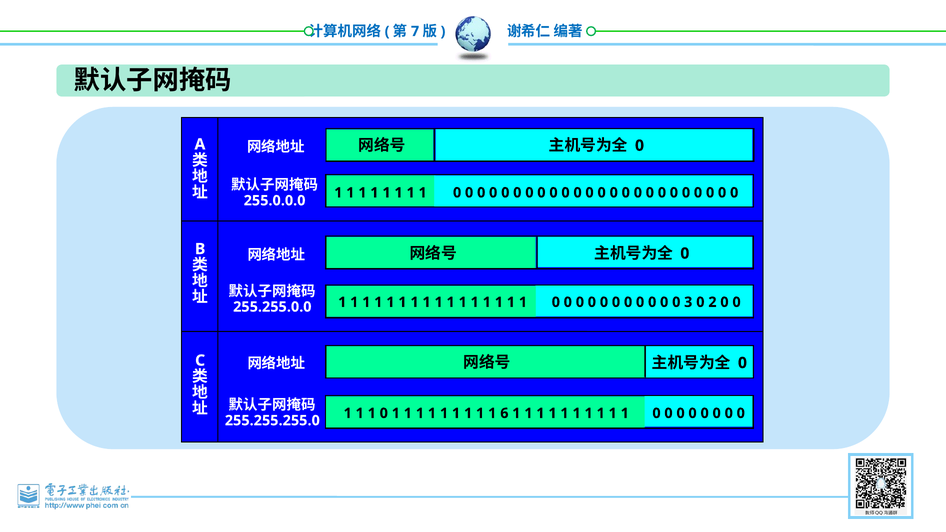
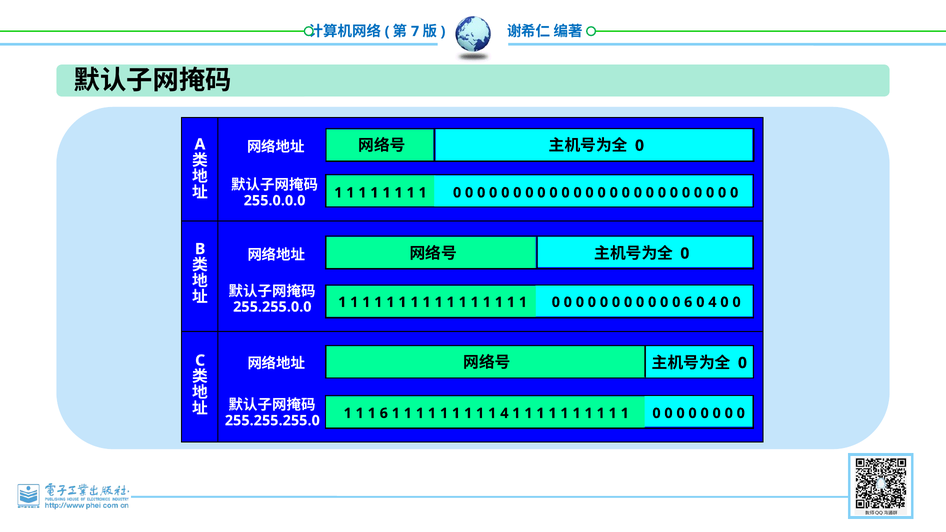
0 3: 3 -> 6
0 2: 2 -> 4
0 at (384, 413): 0 -> 6
1 6: 6 -> 4
